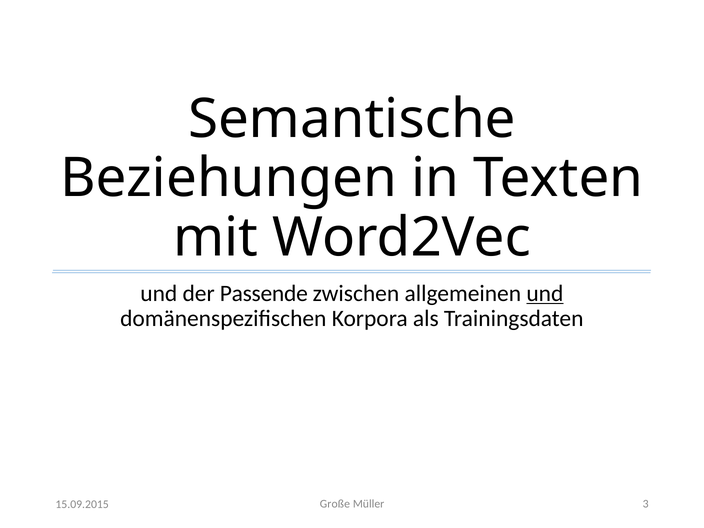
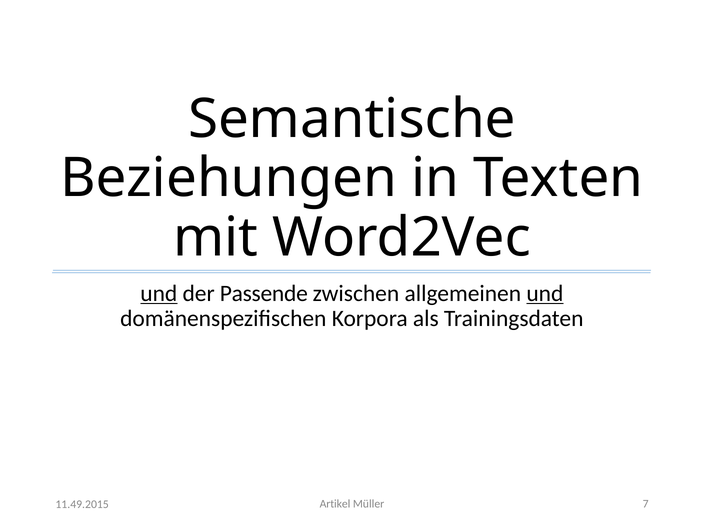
und at (159, 293) underline: none -> present
Große: Große -> Artikel
3: 3 -> 7
15.09.2015: 15.09.2015 -> 11.49.2015
